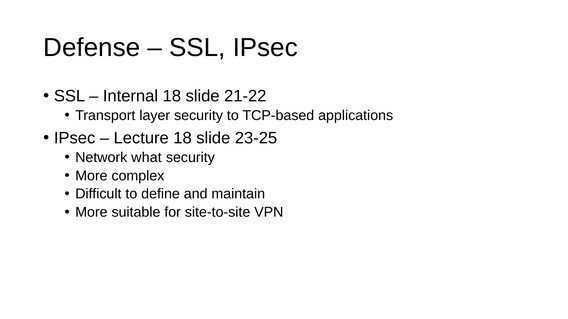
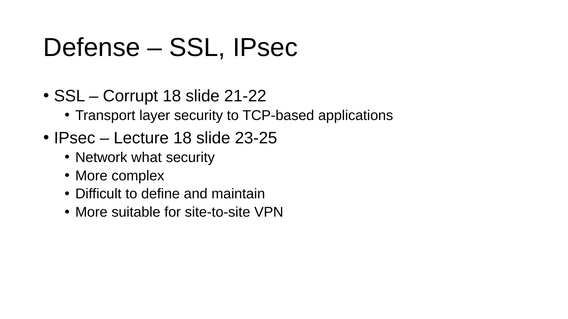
Internal: Internal -> Corrupt
